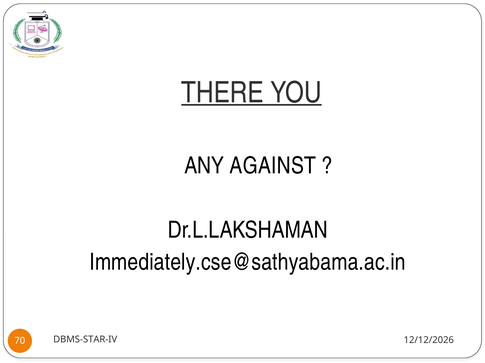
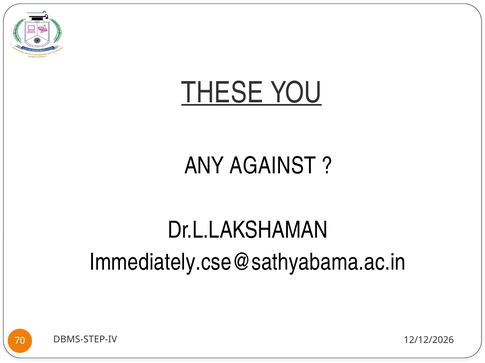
THERE: THERE -> THESE
DBMS-STAR-IV: DBMS-STAR-IV -> DBMS-STEP-IV
